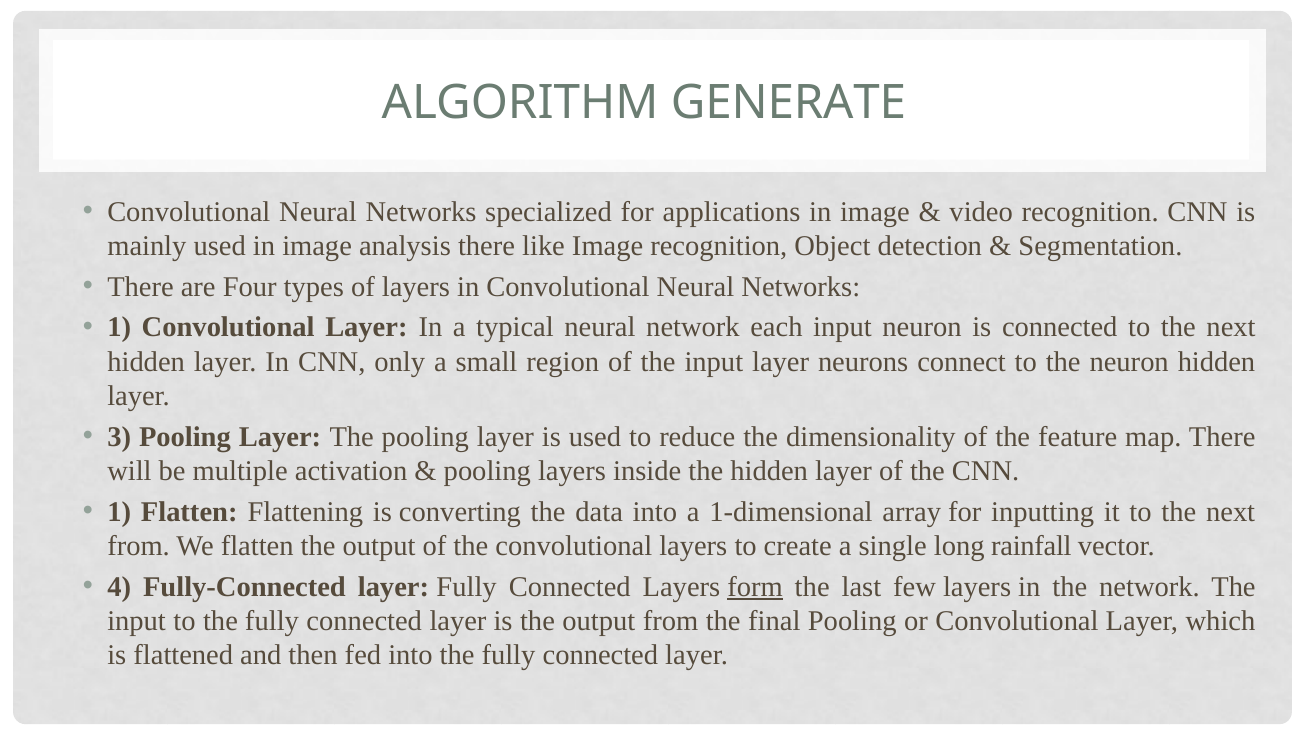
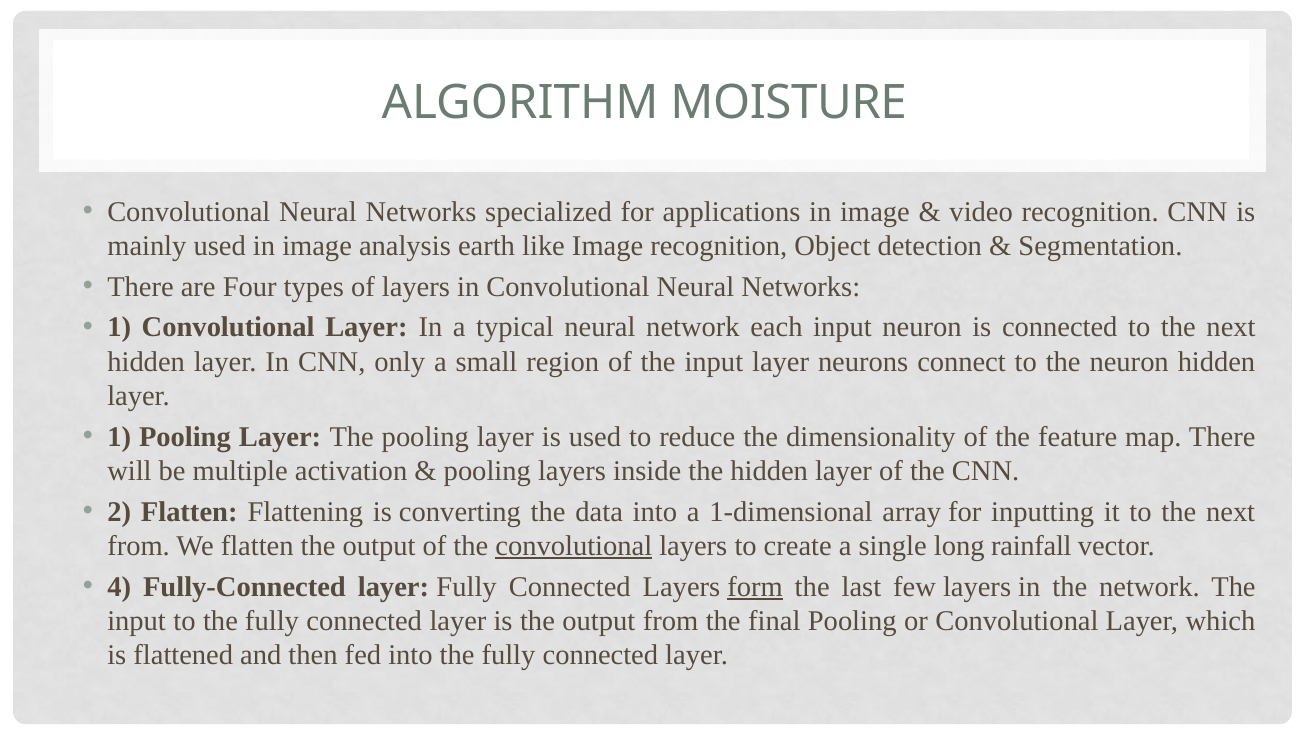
GENERATE: GENERATE -> MOISTURE
analysis there: there -> earth
3 at (119, 437): 3 -> 1
1 at (119, 512): 1 -> 2
convolutional at (574, 546) underline: none -> present
